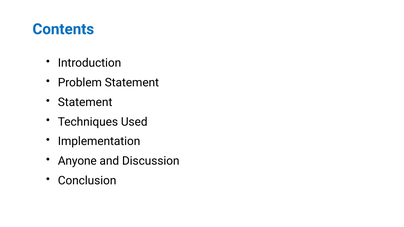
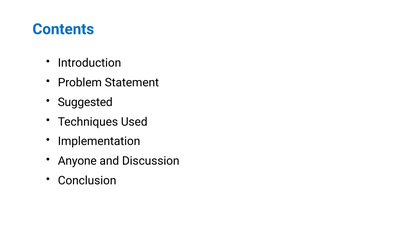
Statement at (85, 102): Statement -> Suggested
